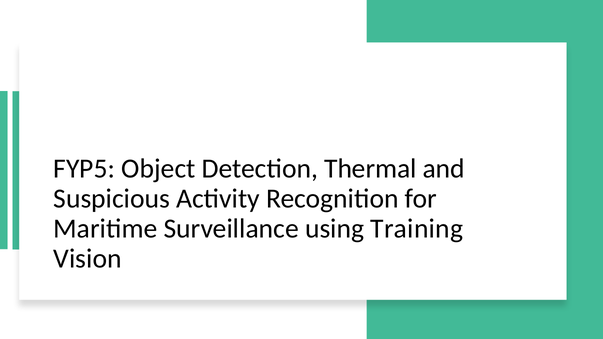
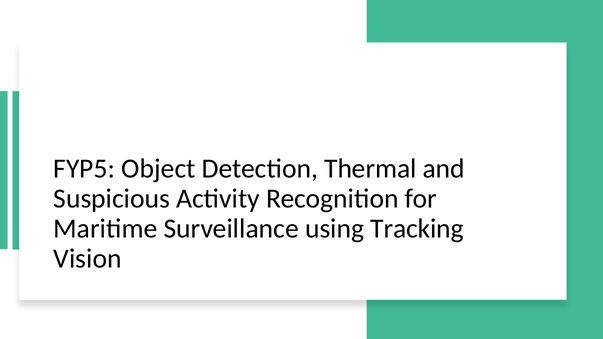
Training: Training -> Tracking
